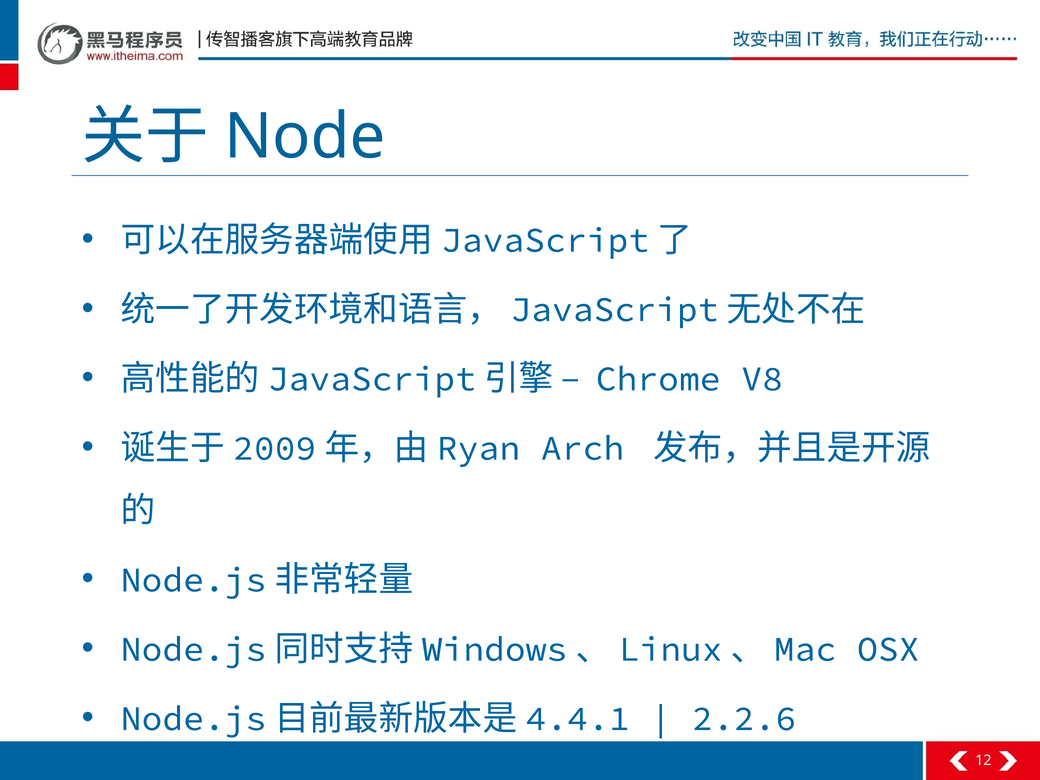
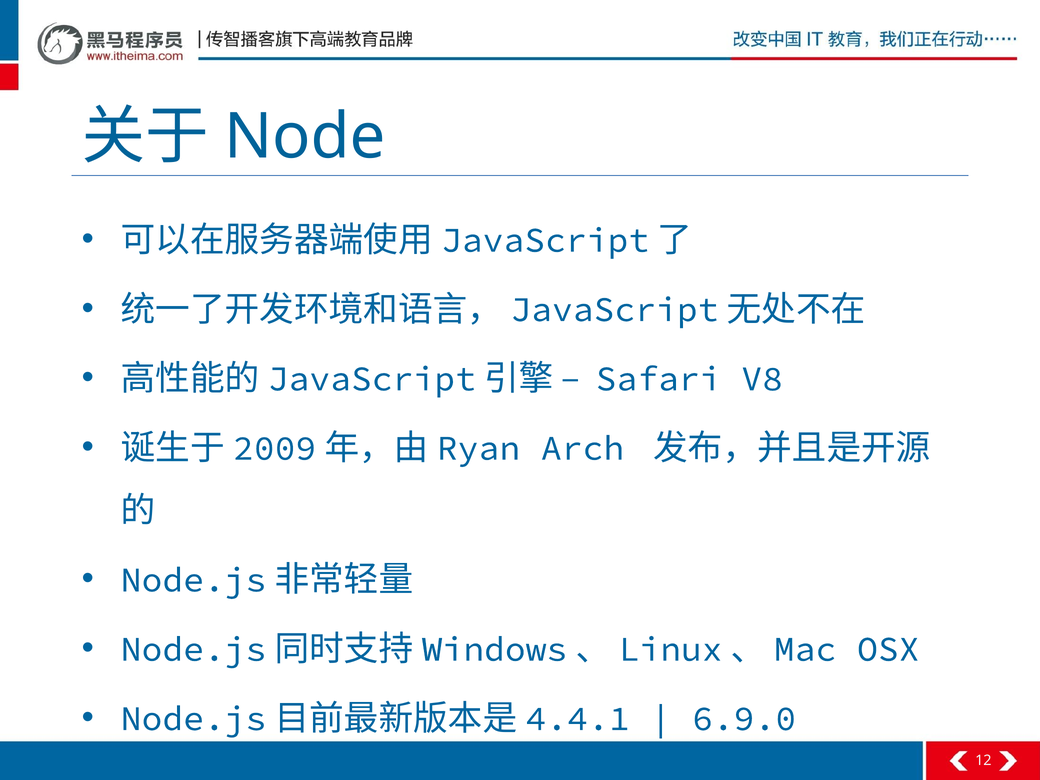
Chrome: Chrome -> Safari
2.2.6: 2.2.6 -> 6.9.0
